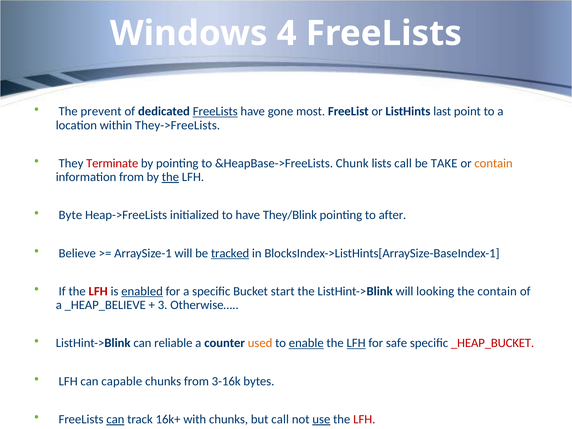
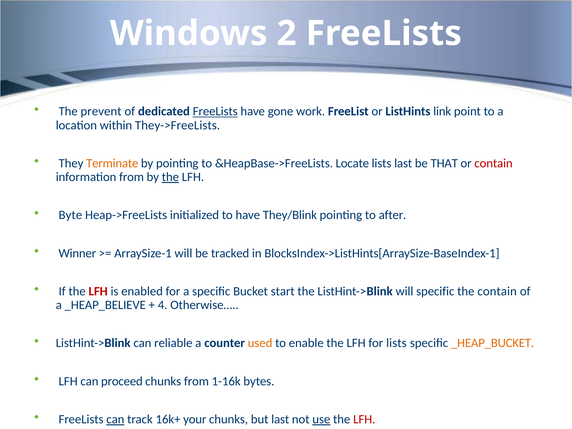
4: 4 -> 2
most: most -> work
last: last -> link
Terminate colour: red -> orange
Chunk: Chunk -> Locate
lists call: call -> last
TAKE: TAKE -> THAT
contain at (494, 163) colour: orange -> red
Believe: Believe -> Winner
tracked underline: present -> none
enabled underline: present -> none
will looking: looking -> specific
3: 3 -> 4
enable underline: present -> none
LFH at (356, 343) underline: present -> none
for safe: safe -> lists
_HEAP_BUCKET colour: red -> orange
capable: capable -> proceed
3-16k: 3-16k -> 1-16k
with: with -> your
but call: call -> last
